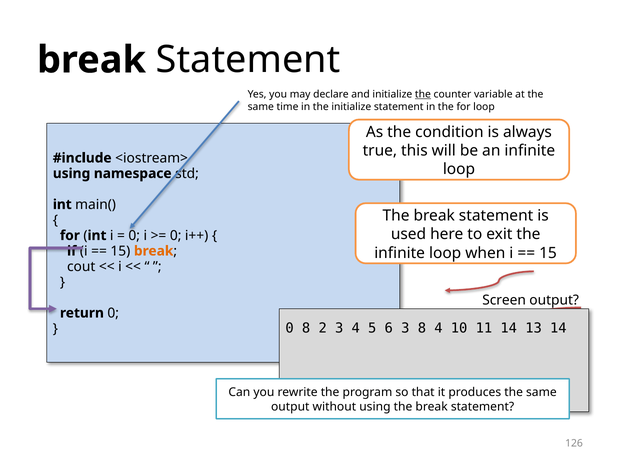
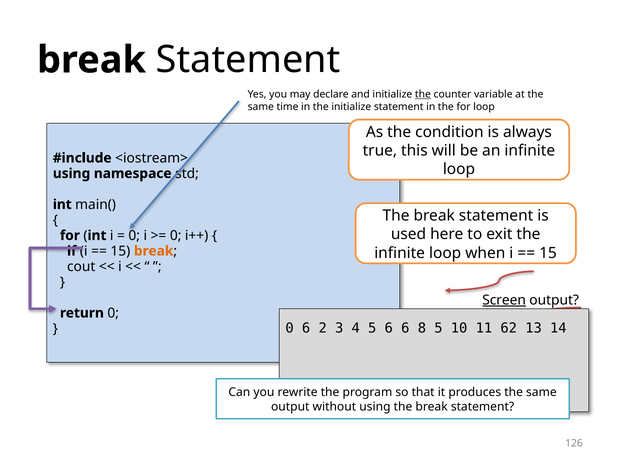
Screen underline: none -> present
0 8: 8 -> 6
6 3: 3 -> 6
8 4: 4 -> 5
11 14: 14 -> 62
